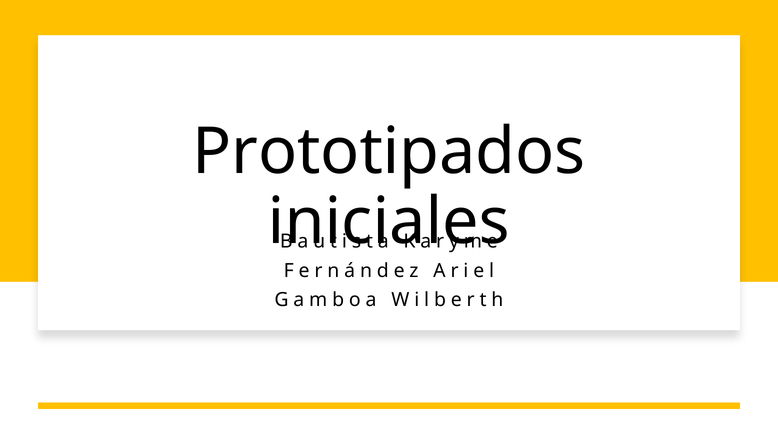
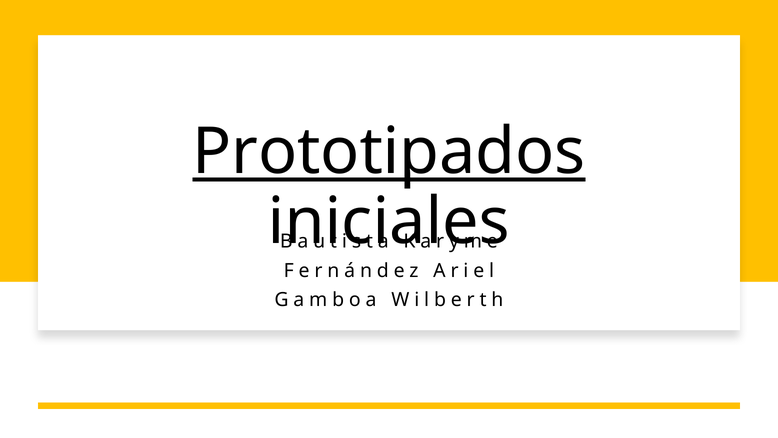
Prototipados underline: none -> present
